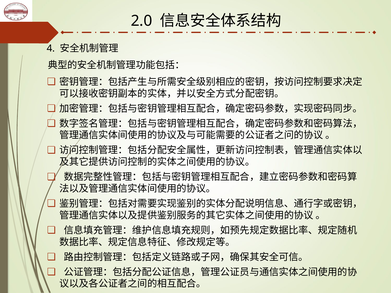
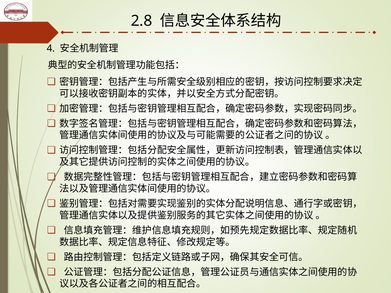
2.0: 2.0 -> 2.8
